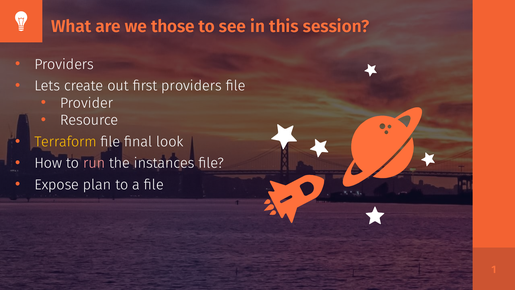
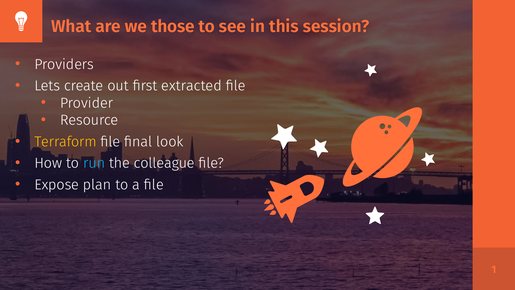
first providers: providers -> extracted
run colour: pink -> light blue
instances: instances -> colleague
